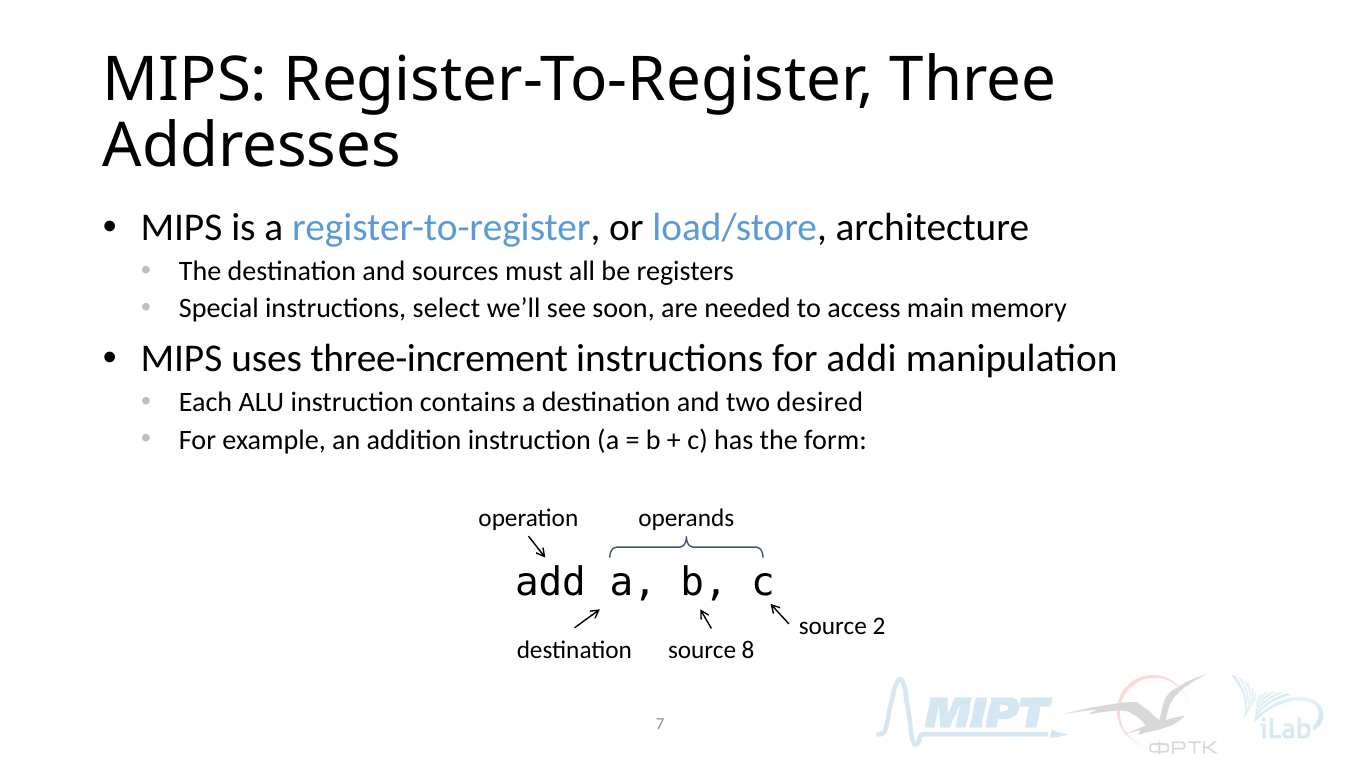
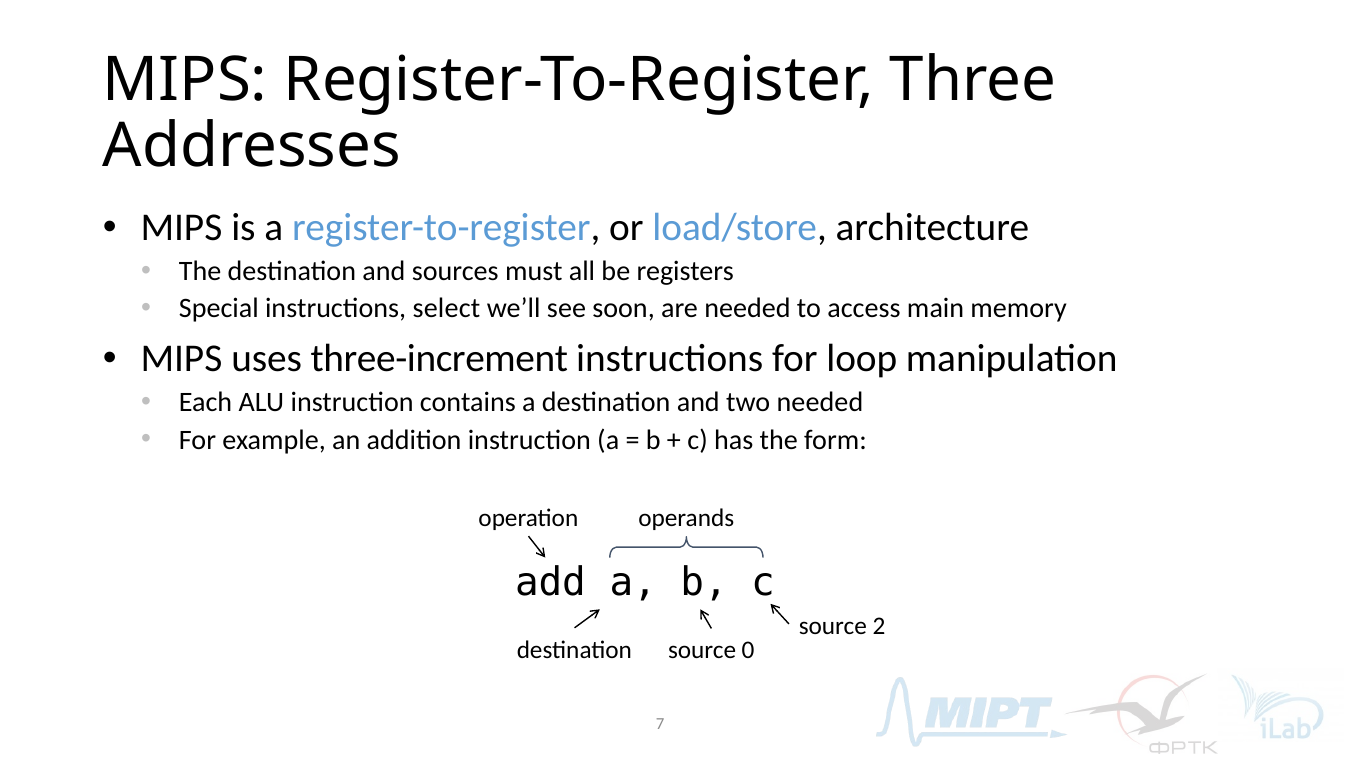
addi: addi -> loop
two desired: desired -> needed
8: 8 -> 0
